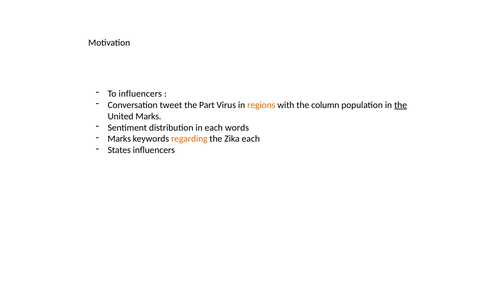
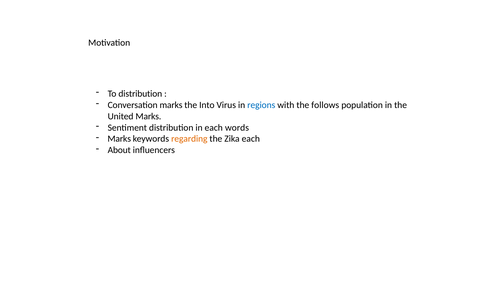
To influencers: influencers -> distribution
Conversation tweet: tweet -> marks
Part: Part -> Into
regions colour: orange -> blue
column: column -> follows
the at (401, 105) underline: present -> none
States: States -> About
